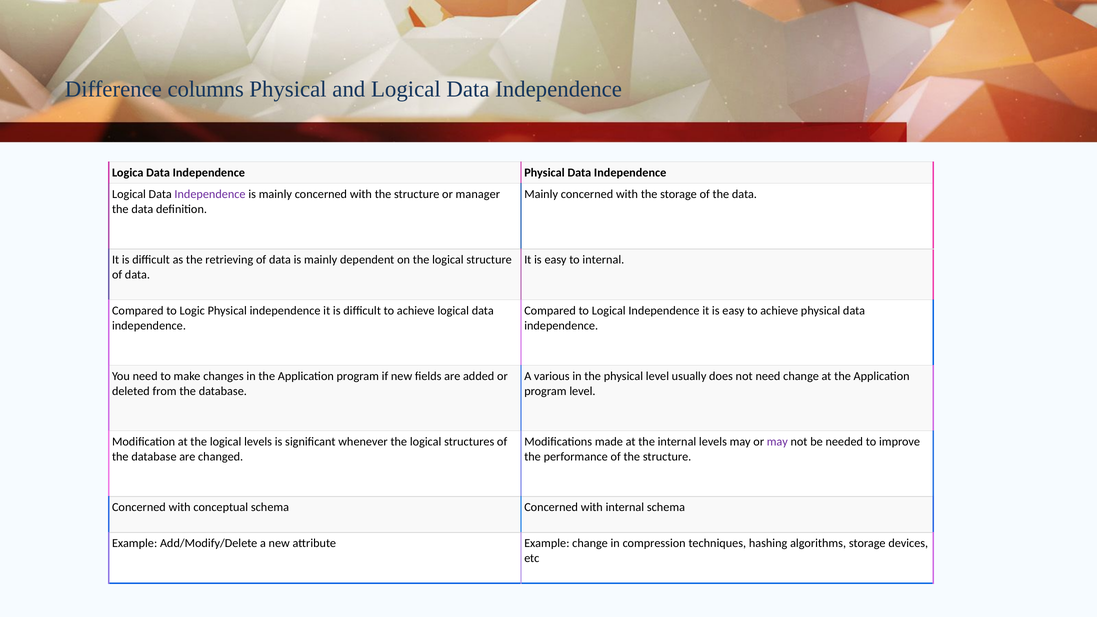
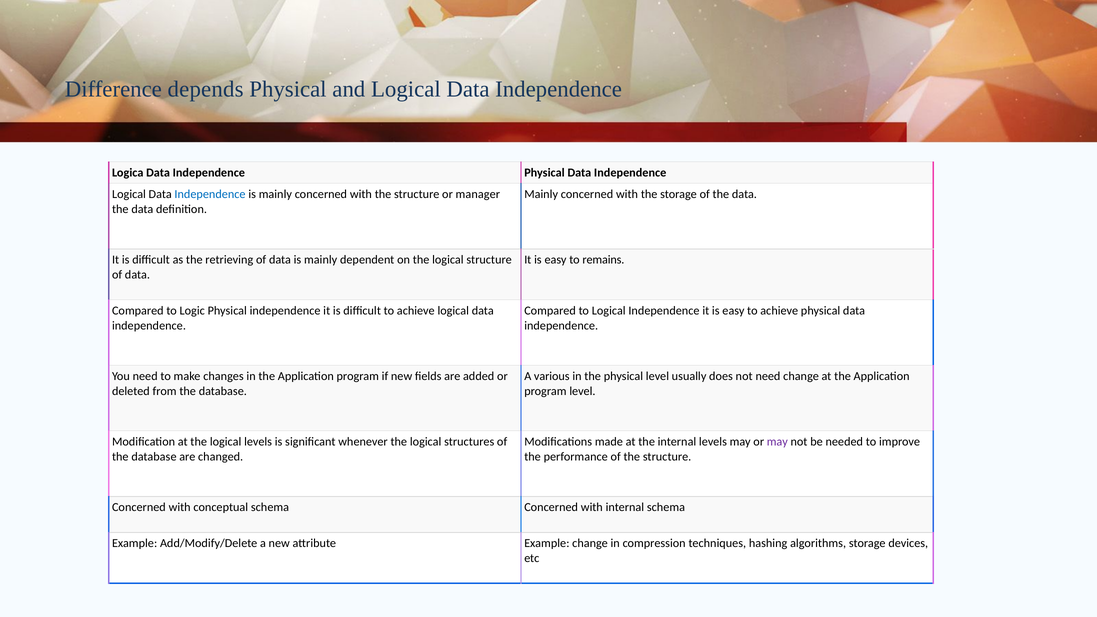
columns: columns -> depends
Independence at (210, 194) colour: purple -> blue
to internal: internal -> remains
